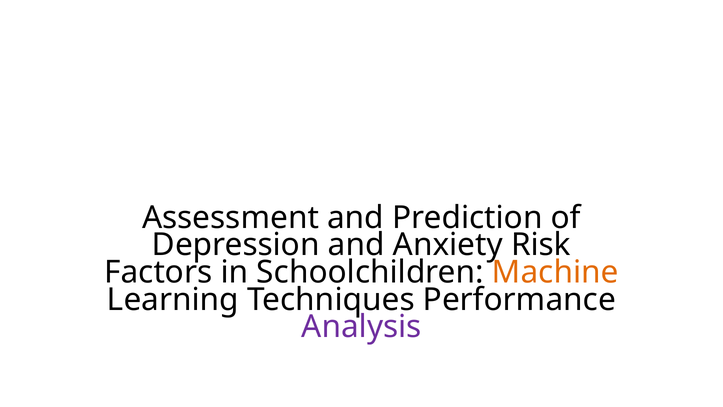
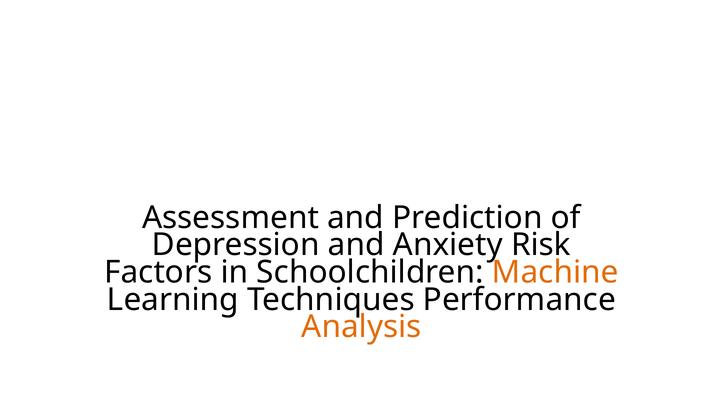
Analysis colour: purple -> orange
